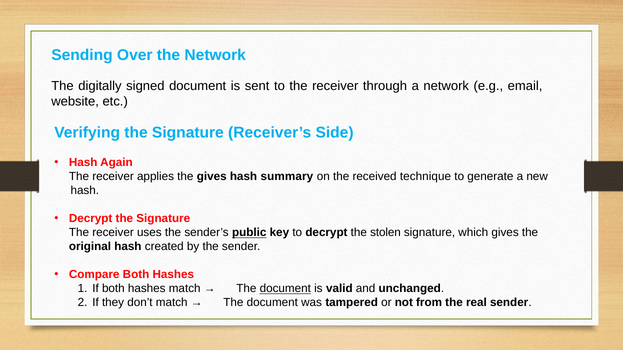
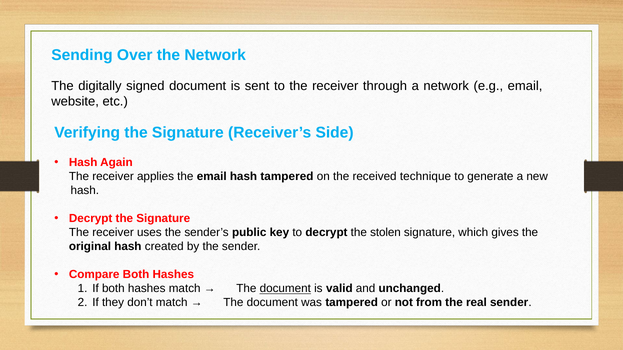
the gives: gives -> email
hash summary: summary -> tampered
public underline: present -> none
